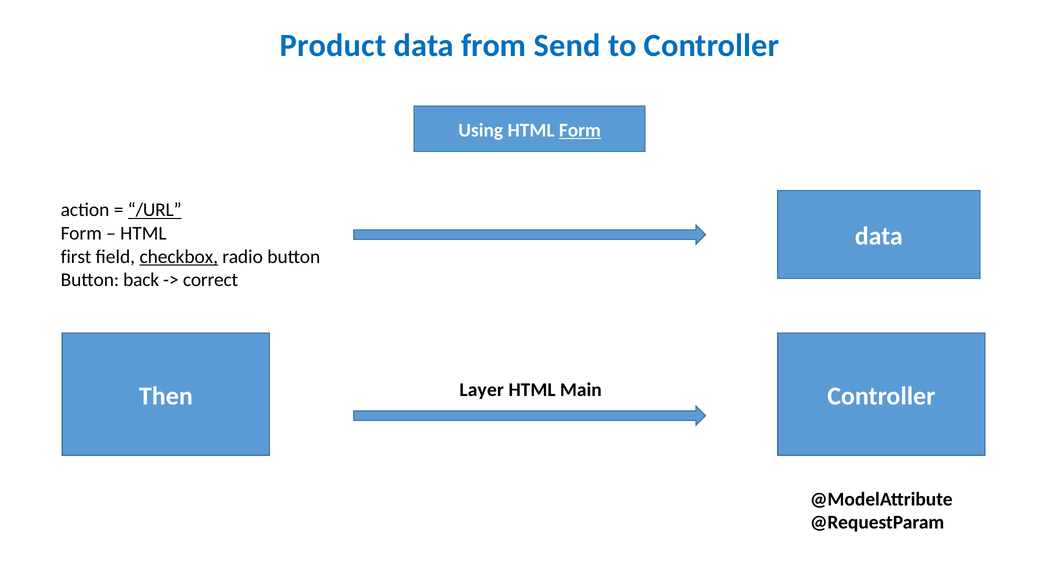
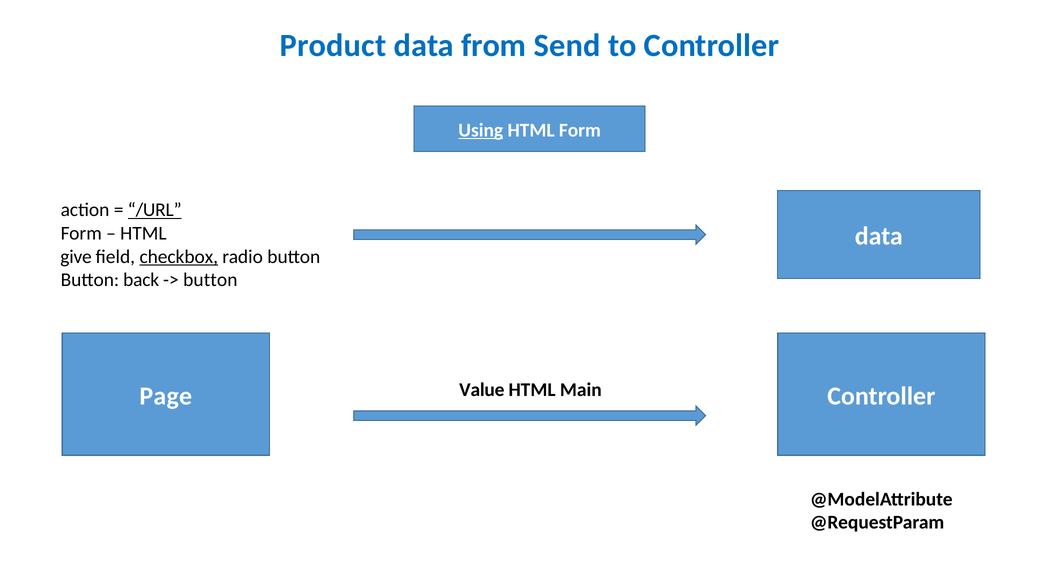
Using underline: none -> present
Form at (580, 130) underline: present -> none
first: first -> give
correct at (210, 280): correct -> button
Layer: Layer -> Value
Then: Then -> Page
